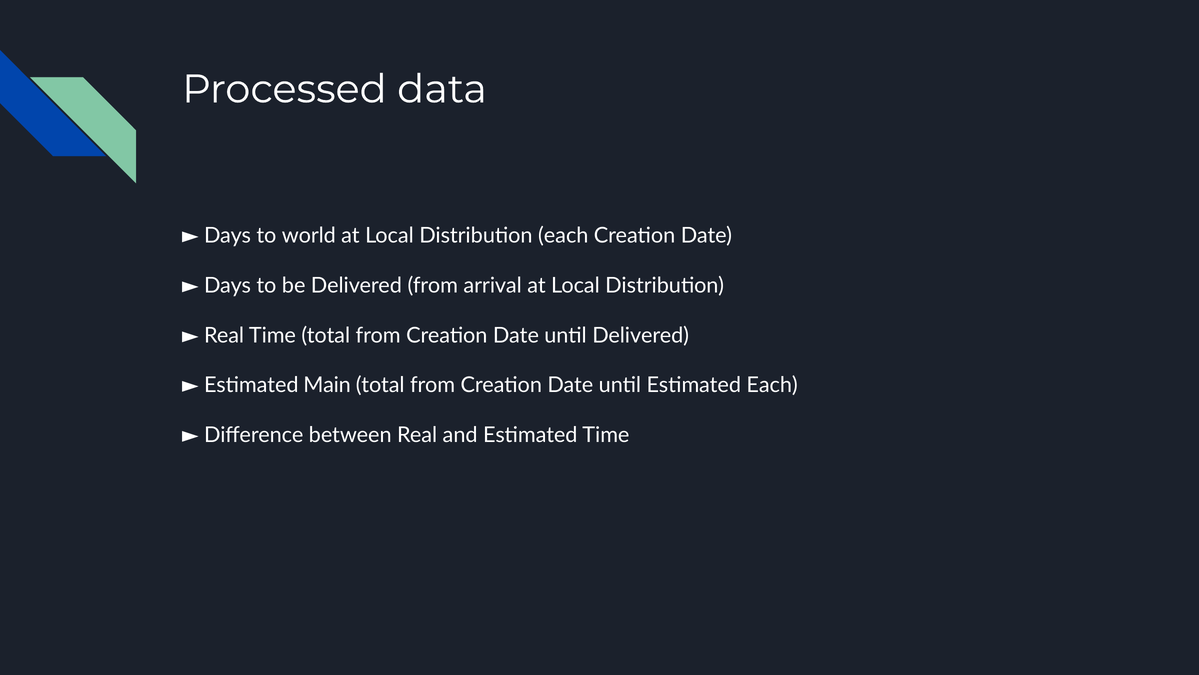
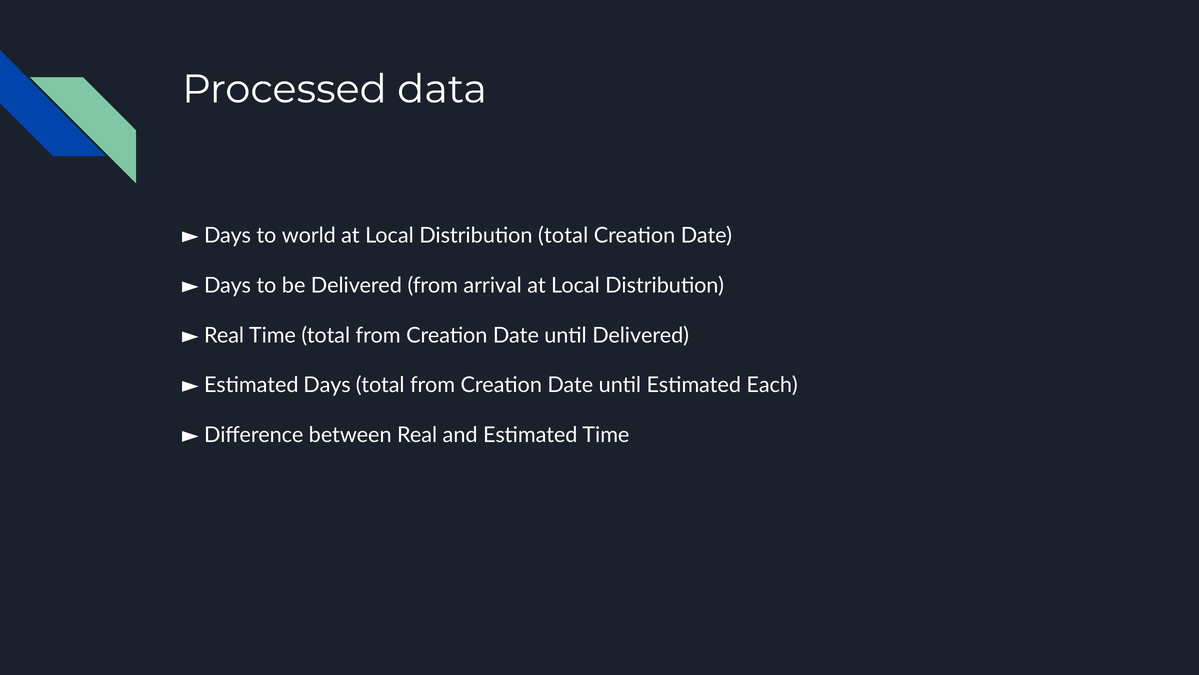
Distribution each: each -> total
Main: Main -> Days
